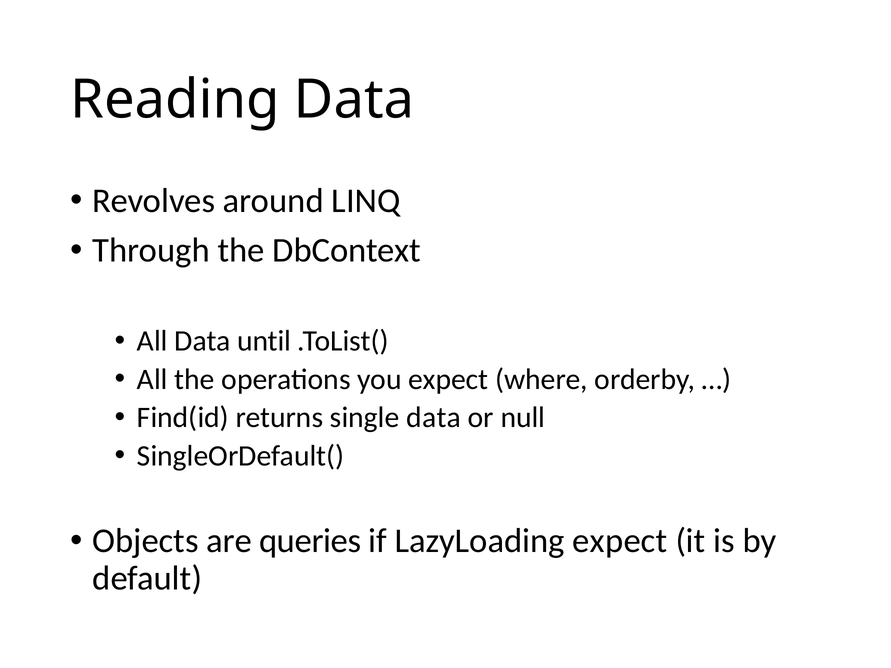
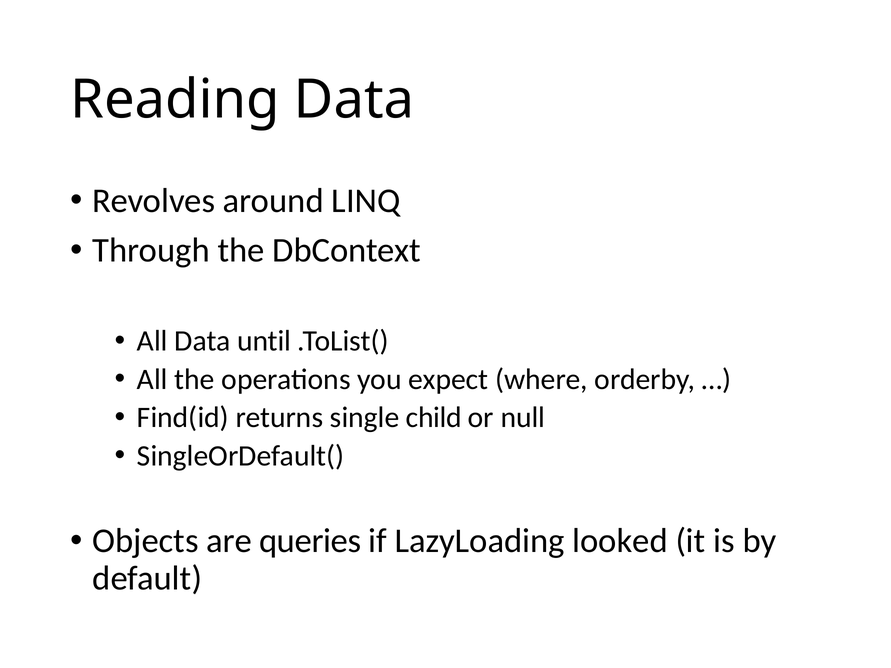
single data: data -> child
LazyLoading expect: expect -> looked
